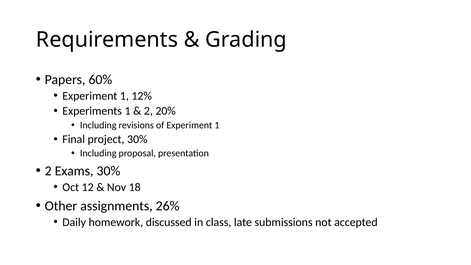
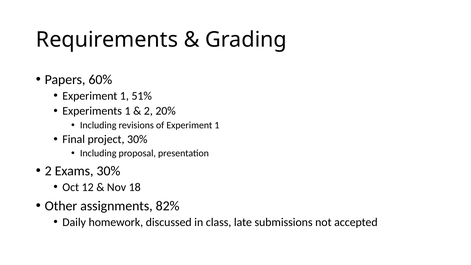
12%: 12% -> 51%
26%: 26% -> 82%
